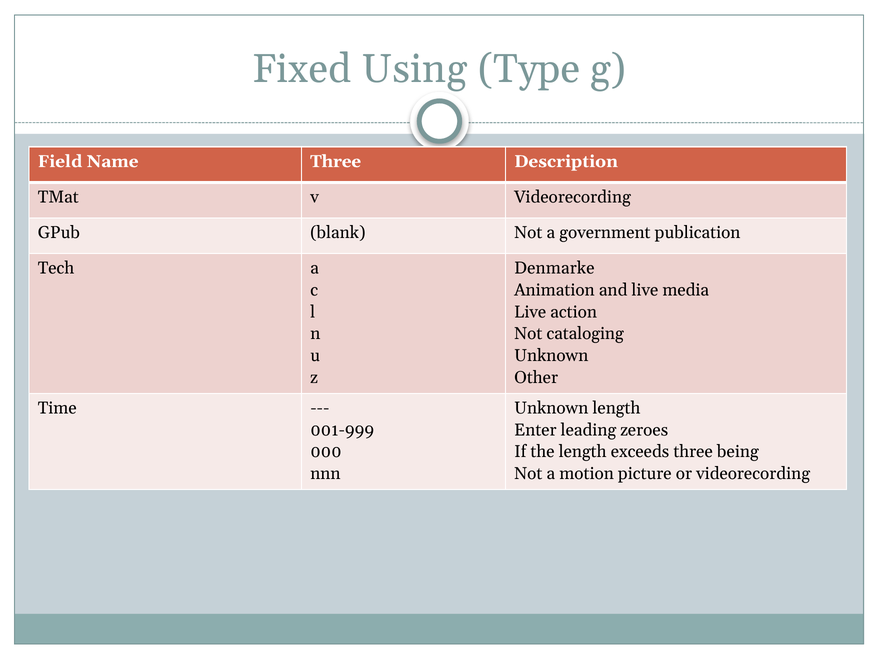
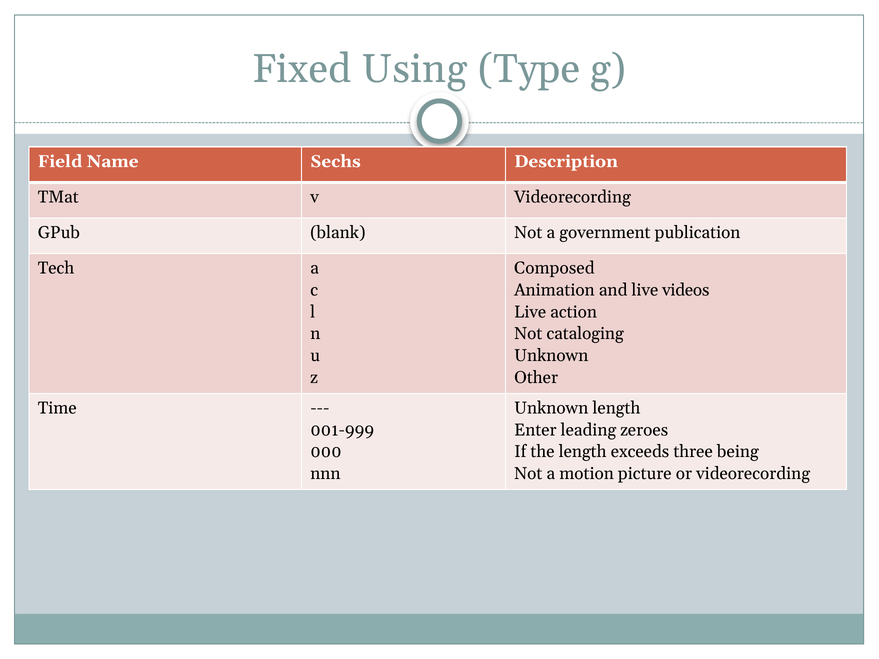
Name Three: Three -> Sechs
Denmarke: Denmarke -> Composed
media: media -> videos
